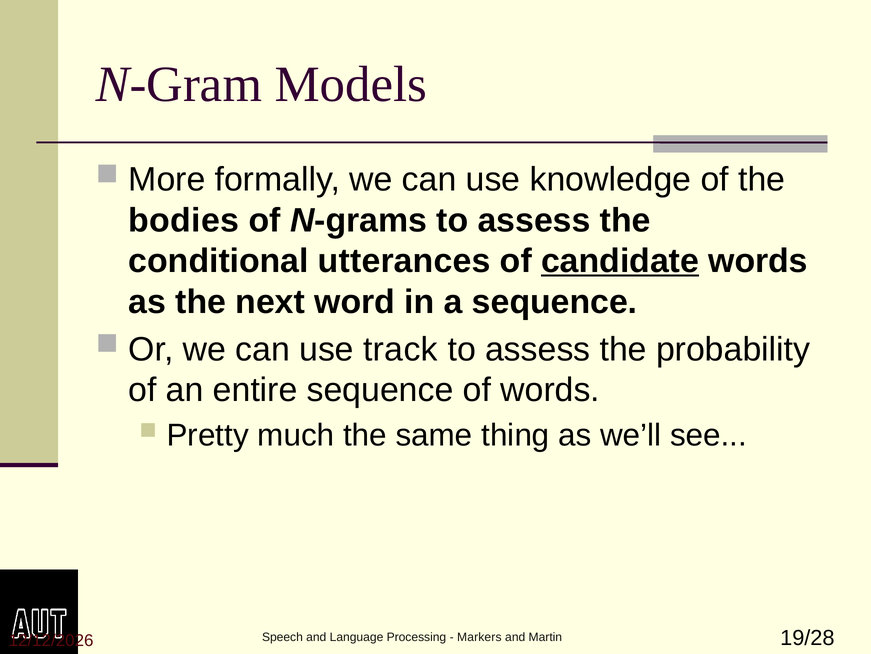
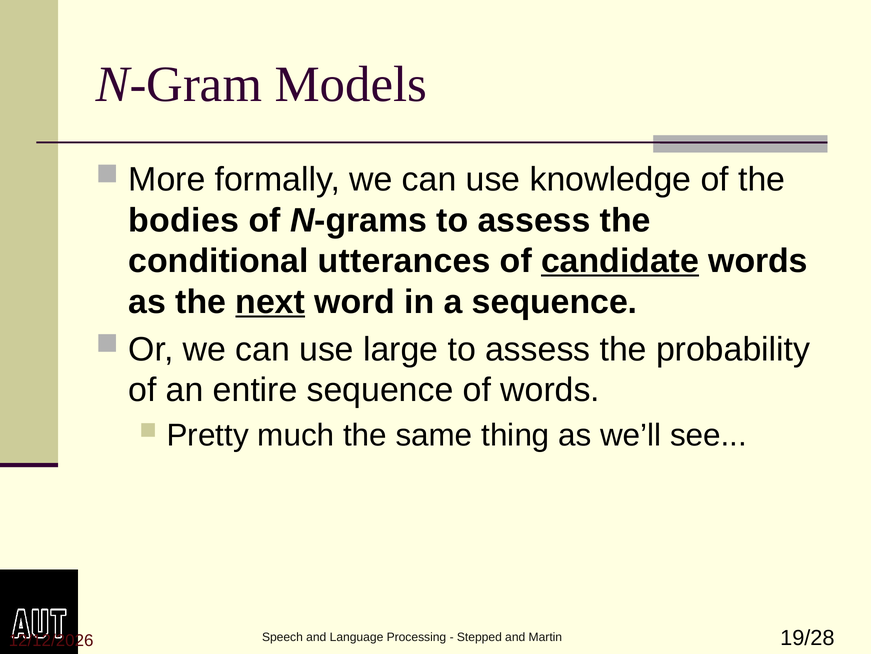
next underline: none -> present
track: track -> large
Markers: Markers -> Stepped
